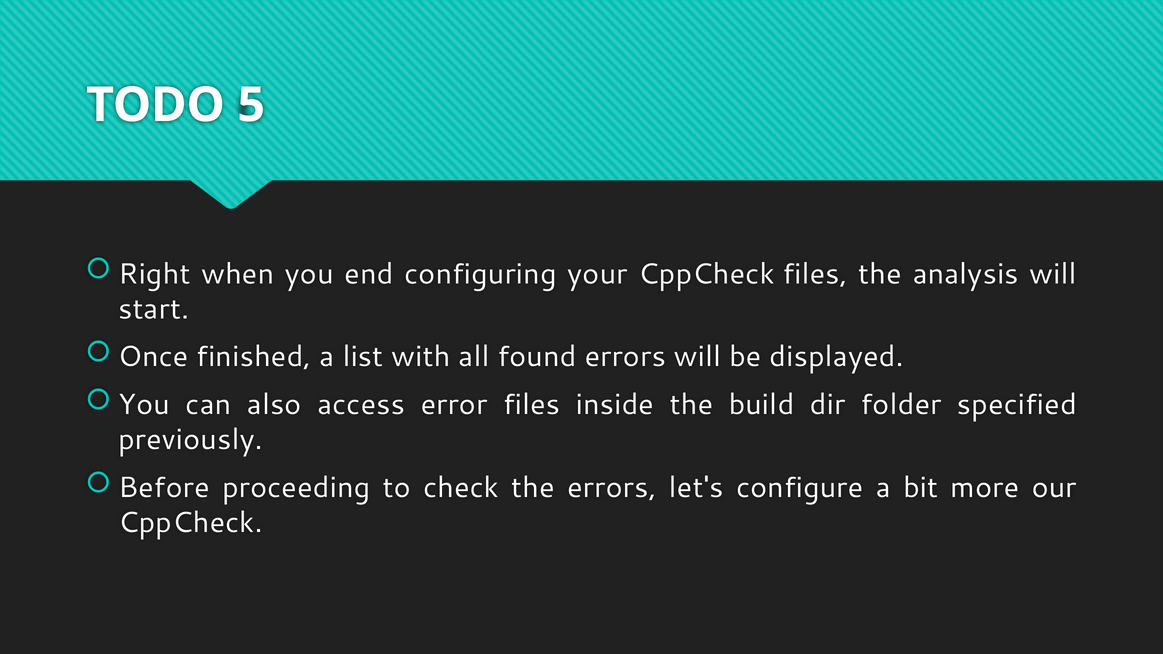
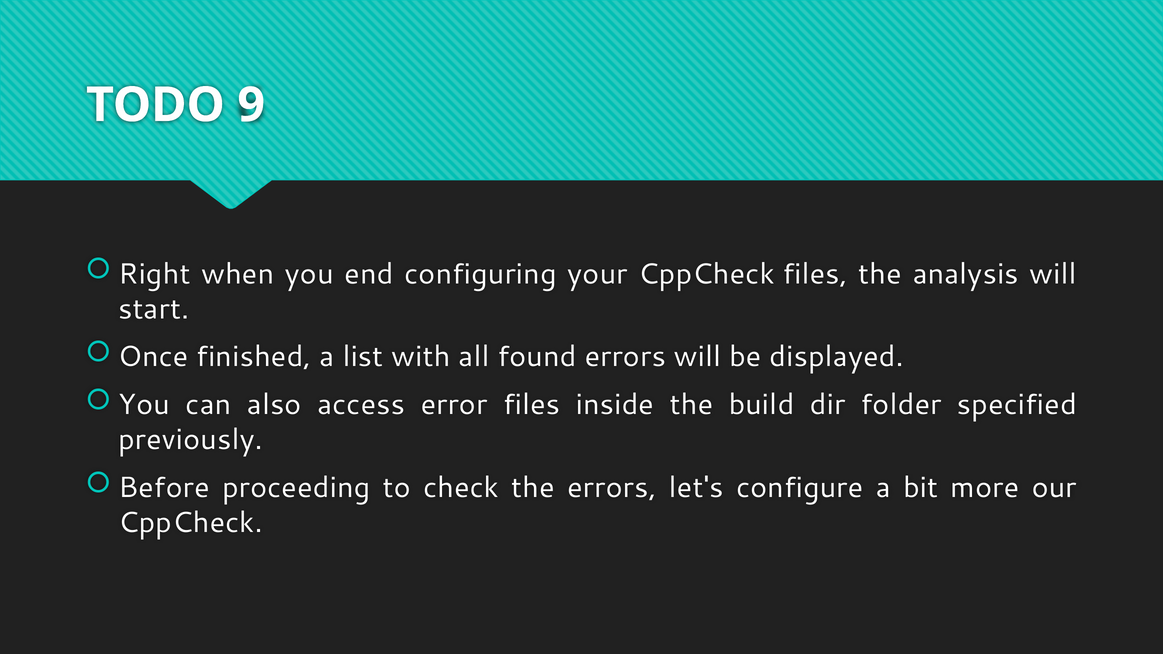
5: 5 -> 9
